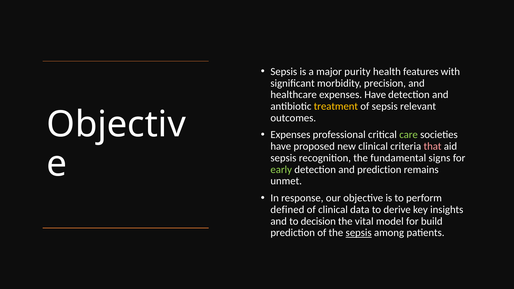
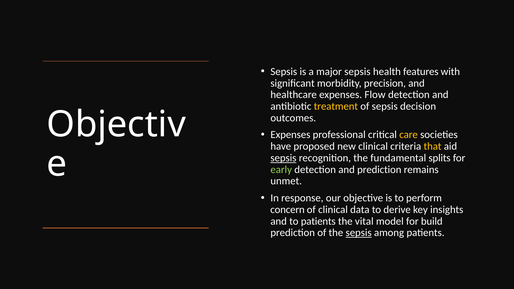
major purity: purity -> sepsis
expenses Have: Have -> Flow
relevant: relevant -> decision
care colour: light green -> yellow
that colour: pink -> yellow
sepsis at (283, 158) underline: none -> present
signs: signs -> splits
defined: defined -> concern
to decision: decision -> patients
